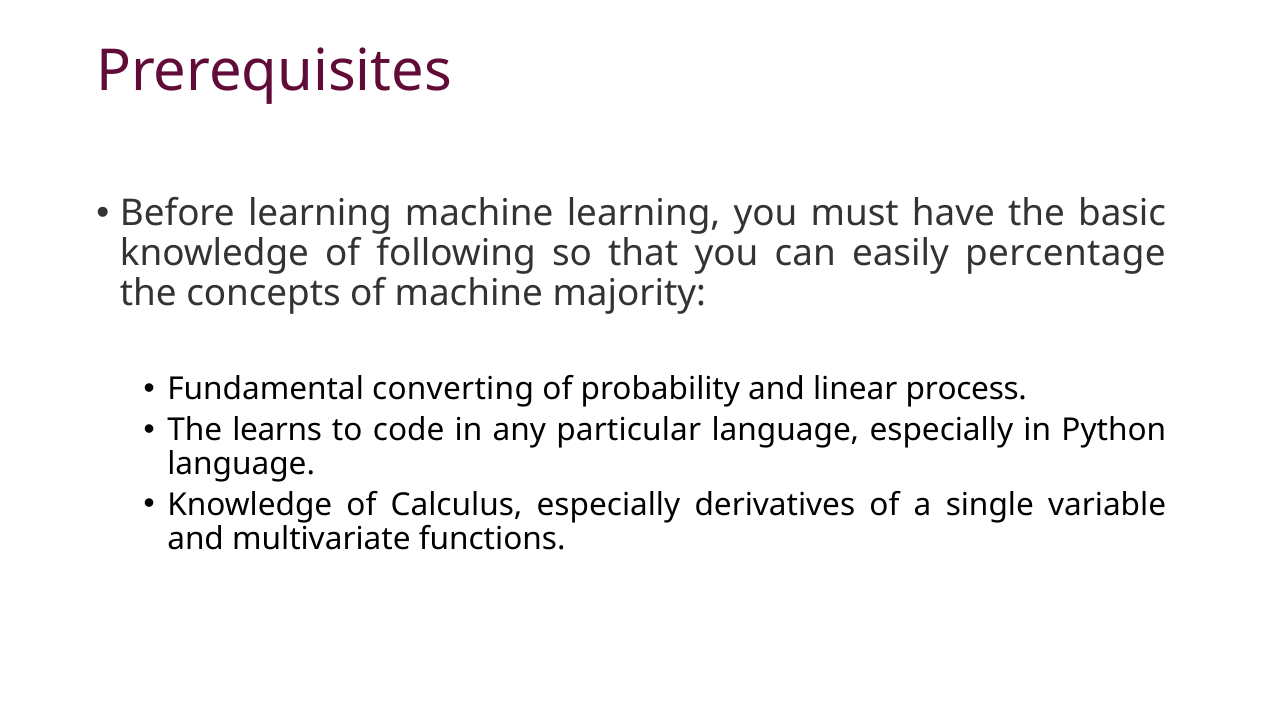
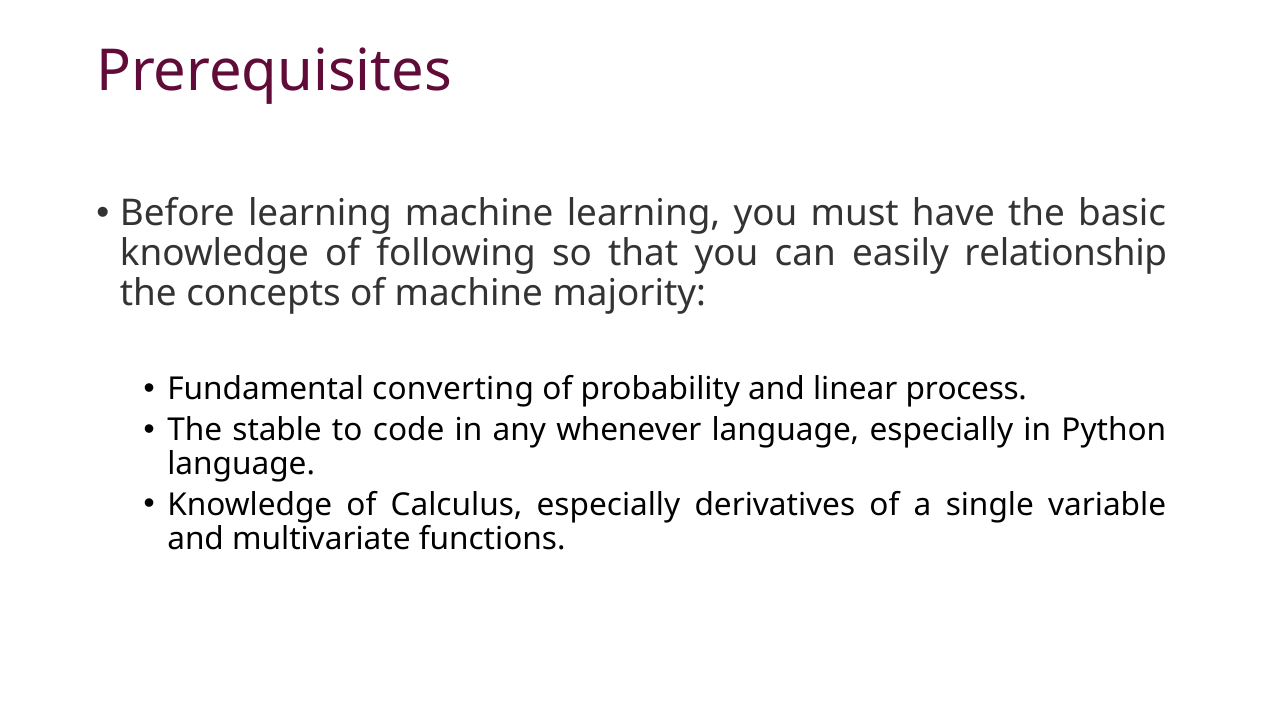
percentage: percentage -> relationship
learns: learns -> stable
particular: particular -> whenever
